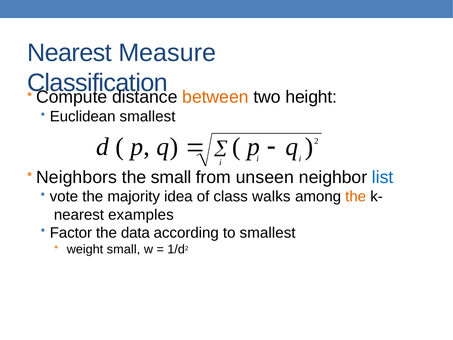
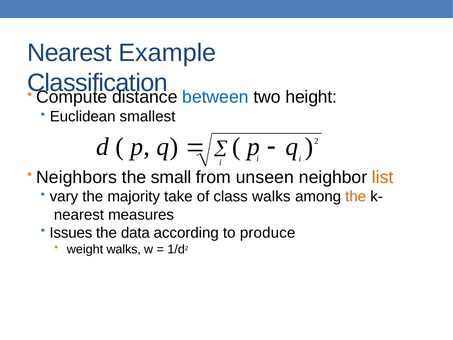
Measure: Measure -> Example
between colour: orange -> blue
list colour: blue -> orange
vote: vote -> vary
idea: idea -> take
examples: examples -> measures
Factor: Factor -> Issues
to smallest: smallest -> produce
weight small: small -> walks
